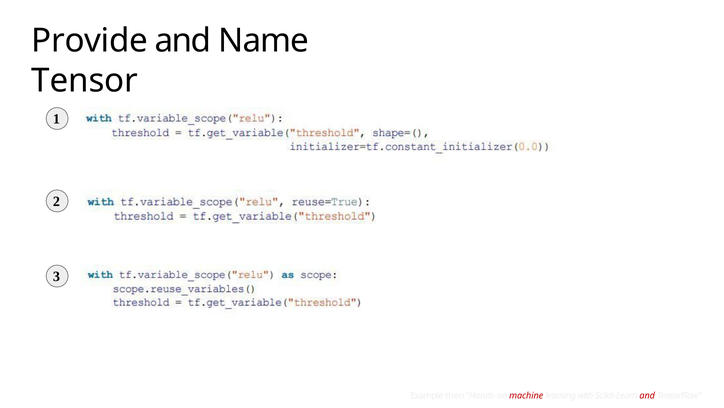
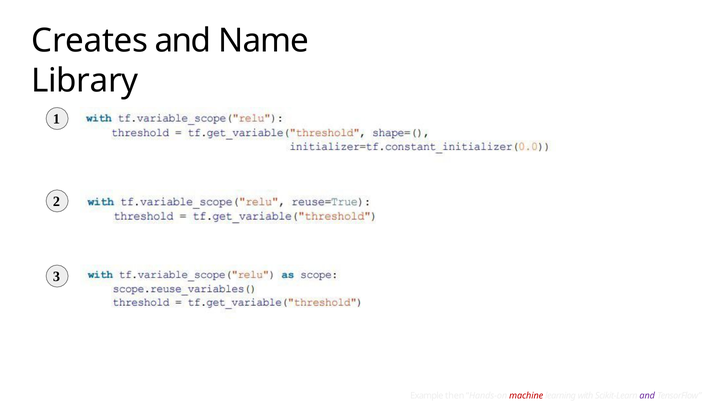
Provide: Provide -> Creates
Tensor: Tensor -> Library
and at (647, 395) colour: red -> purple
